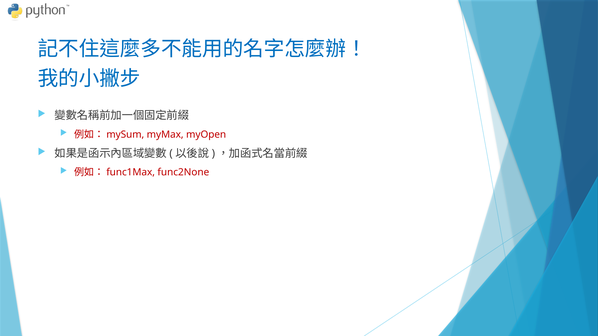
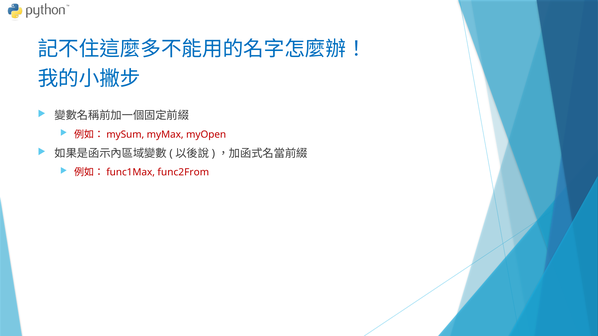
func2None: func2None -> func2From
